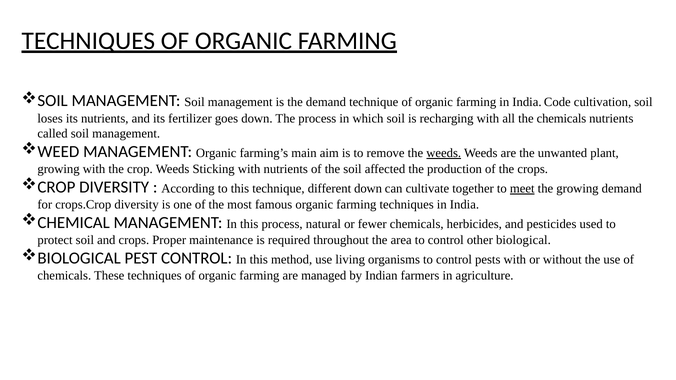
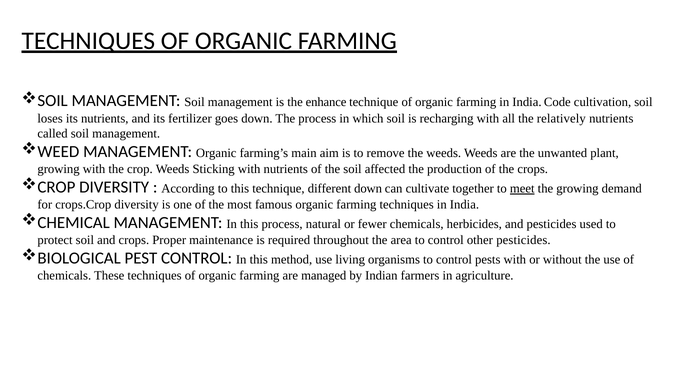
the demand: demand -> enhance
the chemicals: chemicals -> relatively
weeds at (444, 153) underline: present -> none
other biological: biological -> pesticides
